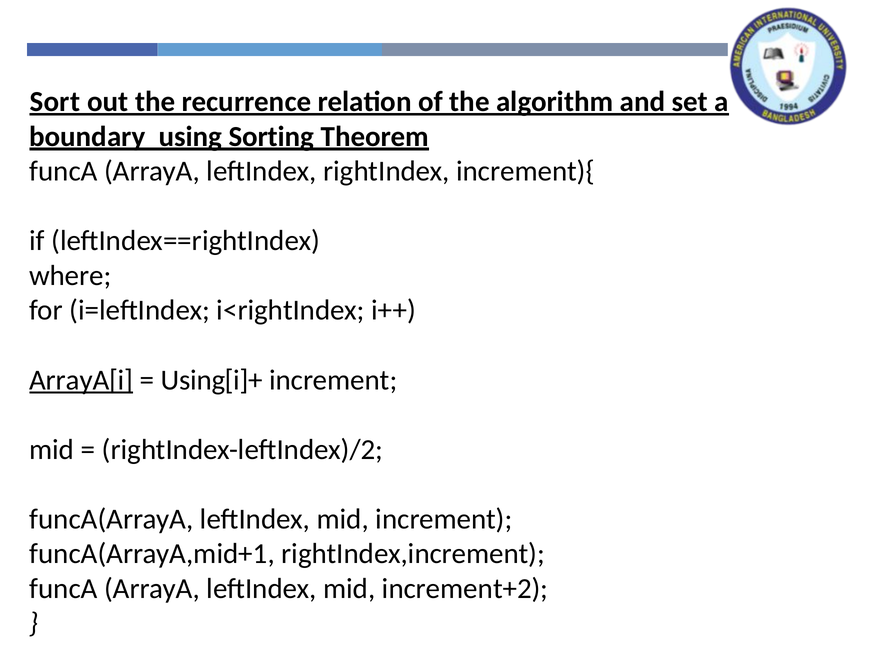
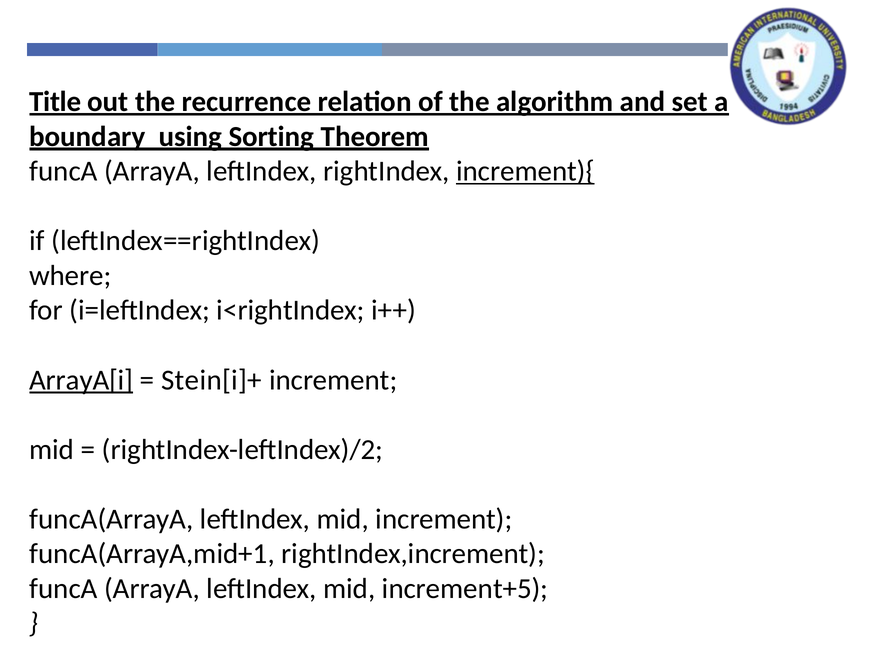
Sort: Sort -> Title
increment){ underline: none -> present
Using[i]+: Using[i]+ -> Stein[i]+
increment+2: increment+2 -> increment+5
